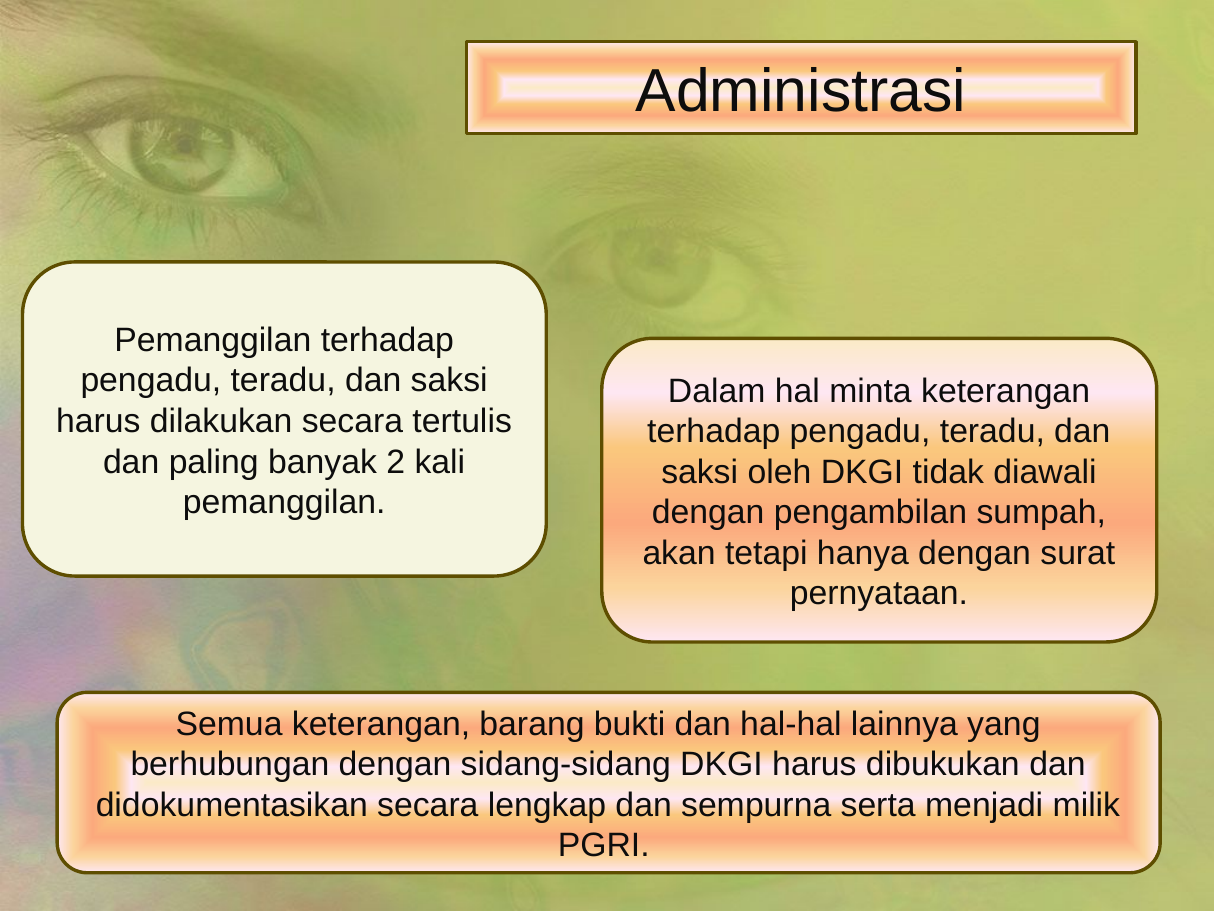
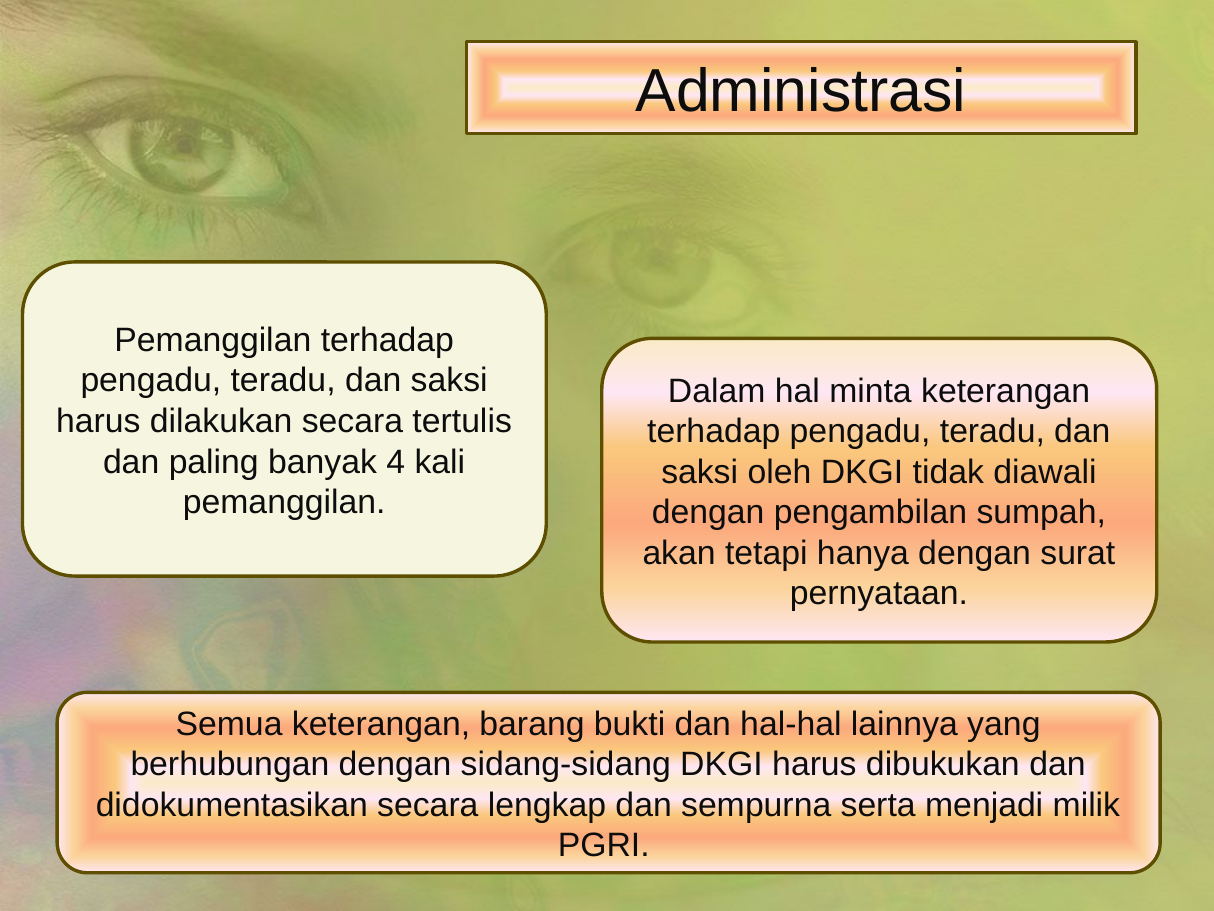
2: 2 -> 4
